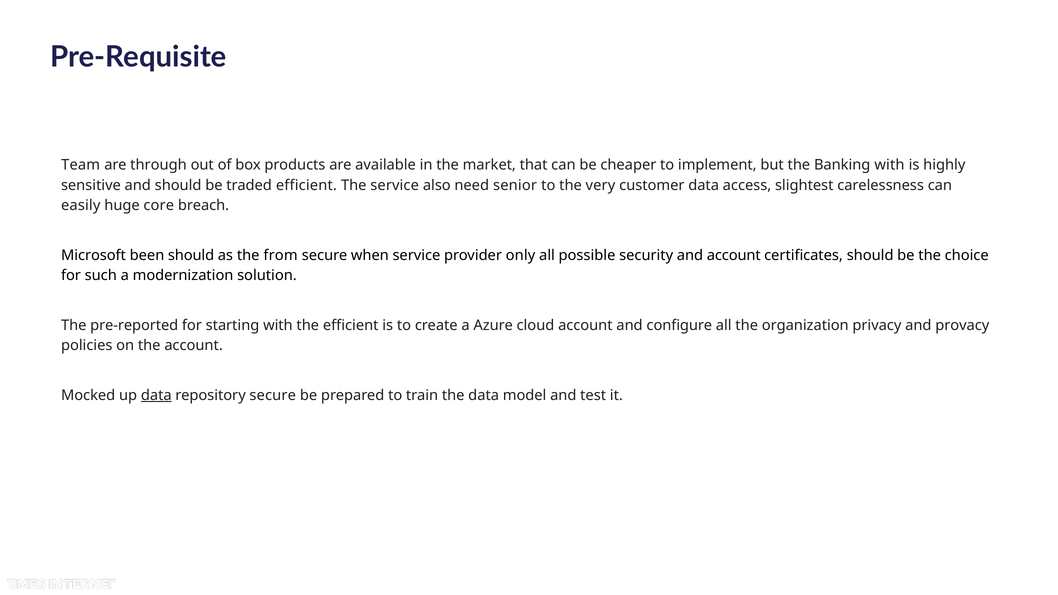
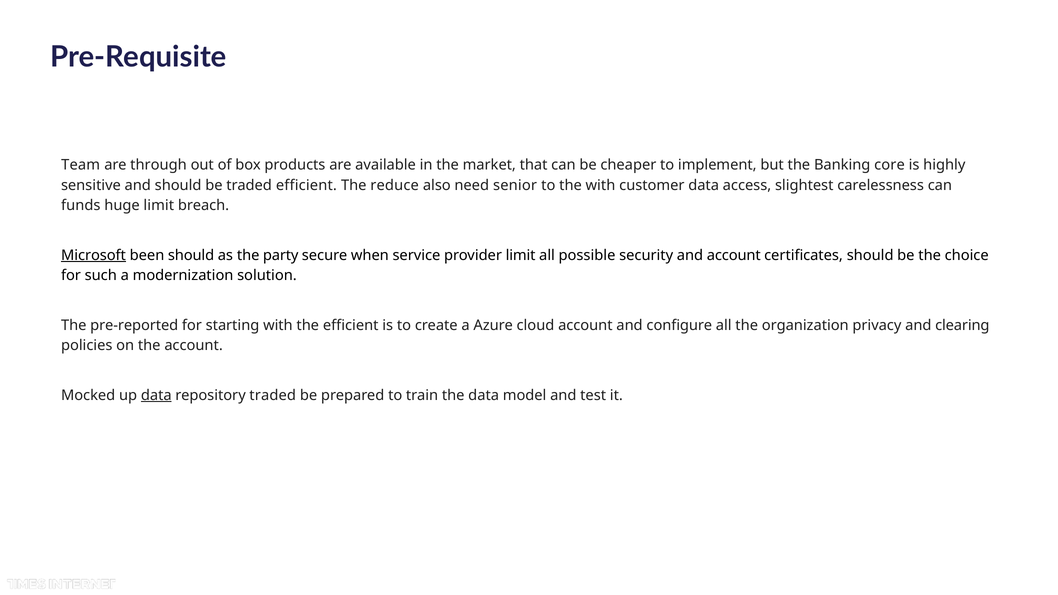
Banking with: with -> core
The service: service -> reduce
the very: very -> with
easily: easily -> funds
huge core: core -> limit
Microsoft underline: none -> present
from: from -> party
provider only: only -> limit
provacy: provacy -> clearing
repository secure: secure -> traded
